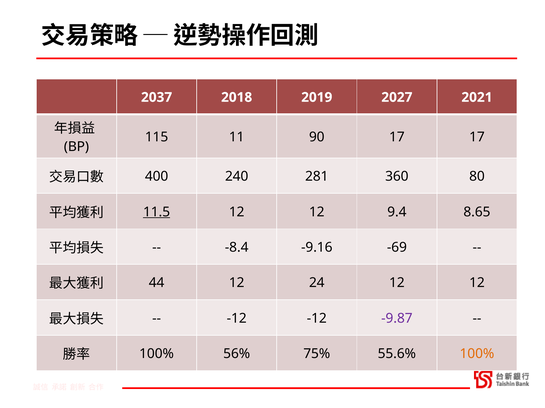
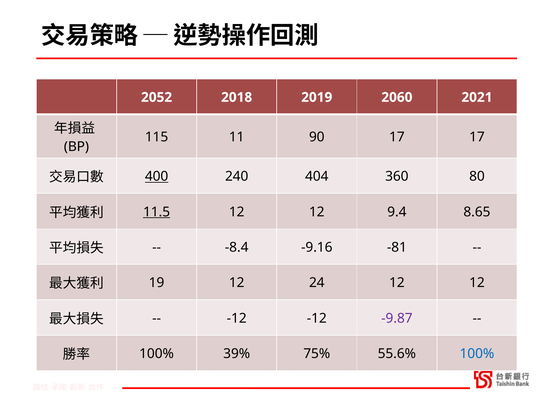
2037: 2037 -> 2052
2027: 2027 -> 2060
400 underline: none -> present
281: 281 -> 404
-69: -69 -> -81
44: 44 -> 19
56%: 56% -> 39%
100% at (477, 354) colour: orange -> blue
